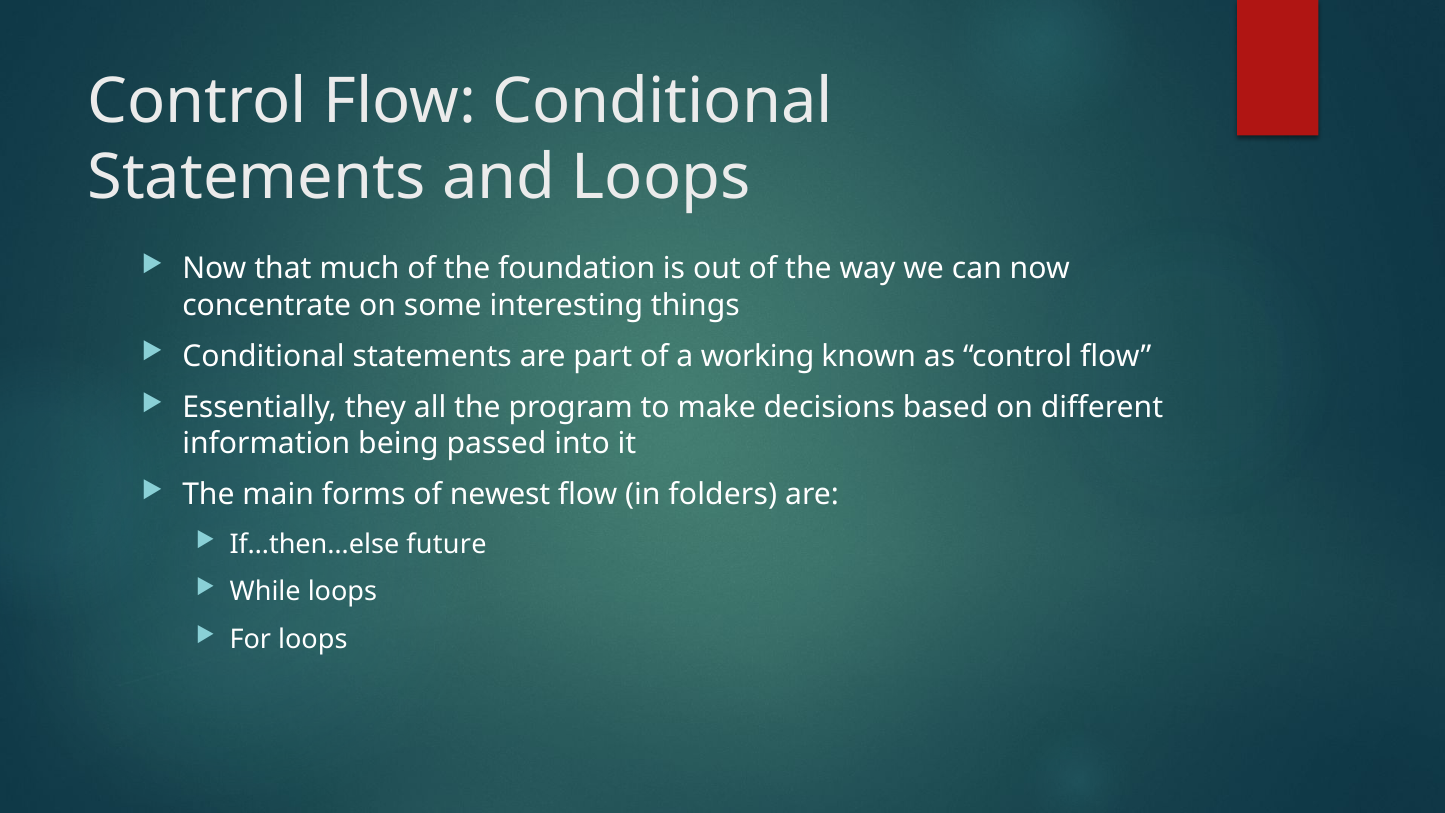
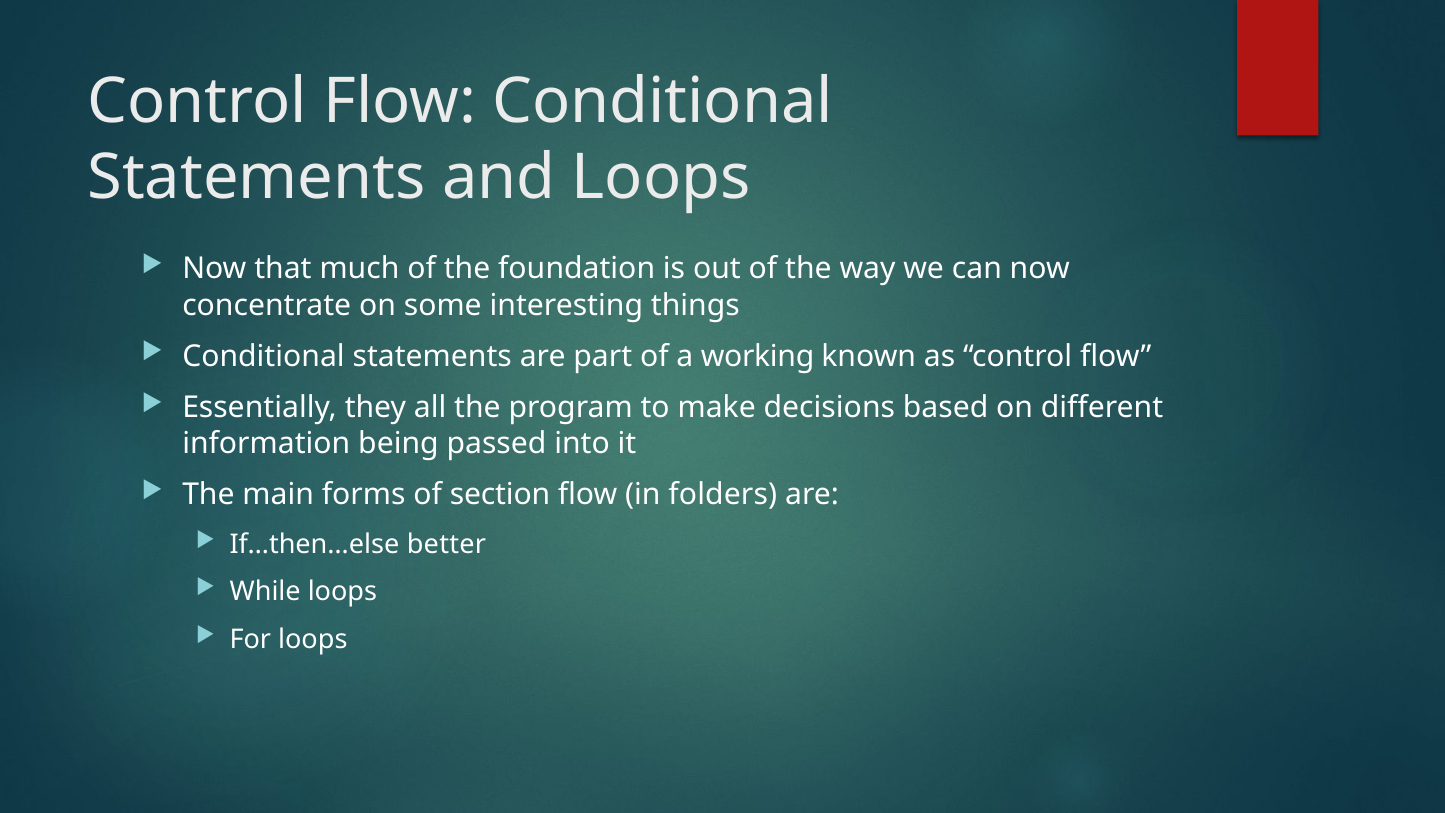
newest: newest -> section
future: future -> better
